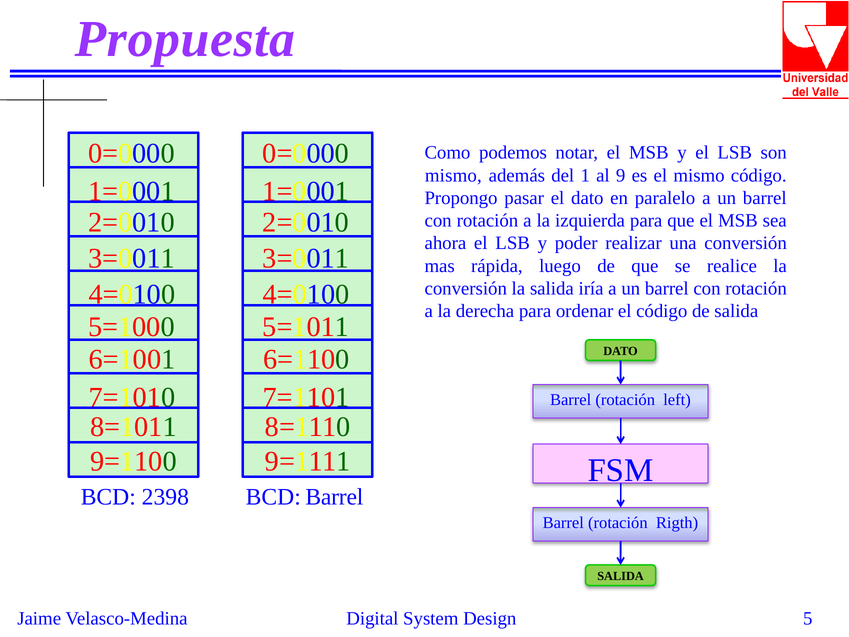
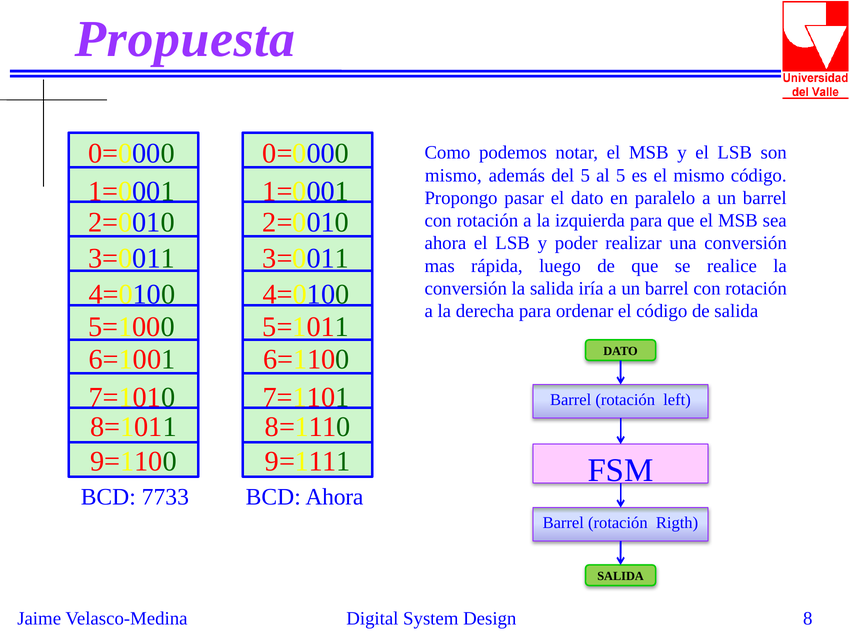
del 1: 1 -> 5
al 9: 9 -> 5
2398: 2398 -> 7733
BCD Barrel: Barrel -> Ahora
5: 5 -> 8
